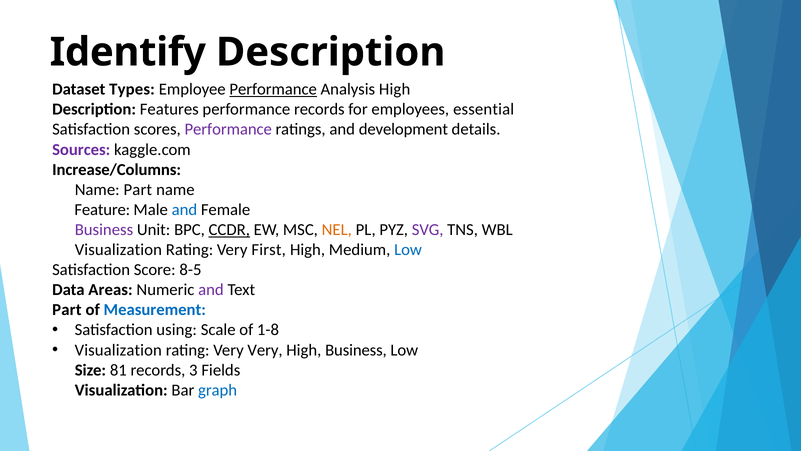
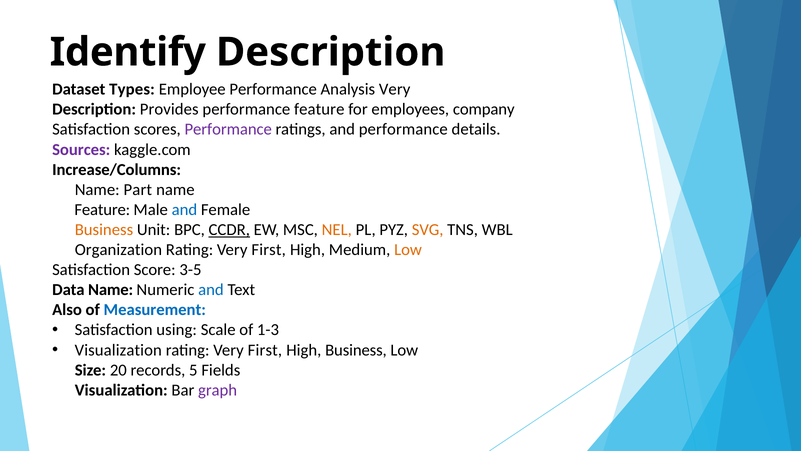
Performance at (273, 89) underline: present -> none
Analysis High: High -> Very
Features: Features -> Provides
performance records: records -> feature
essential: essential -> company
and development: development -> performance
Business at (104, 229) colour: purple -> orange
SVG colour: purple -> orange
Visualization at (118, 250): Visualization -> Organization
Low at (408, 250) colour: blue -> orange
8-5: 8-5 -> 3-5
Data Areas: Areas -> Name
and at (211, 290) colour: purple -> blue
Part at (67, 310): Part -> Also
1-8: 1-8 -> 1-3
Very at (265, 350): Very -> First
81: 81 -> 20
3: 3 -> 5
graph colour: blue -> purple
